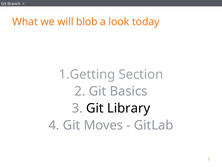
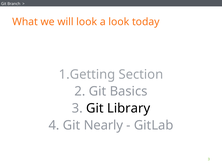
will blob: blob -> look
Moves: Moves -> Nearly
